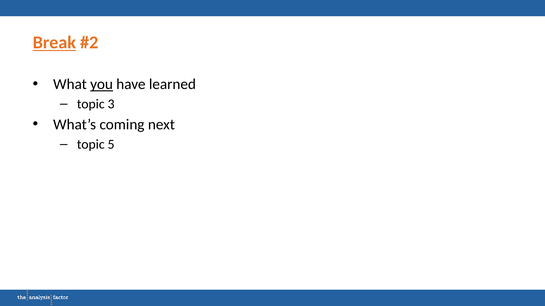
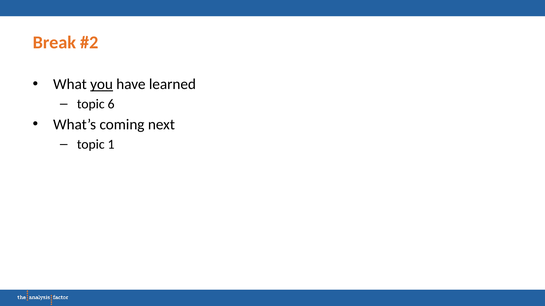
Break underline: present -> none
3: 3 -> 6
5: 5 -> 1
